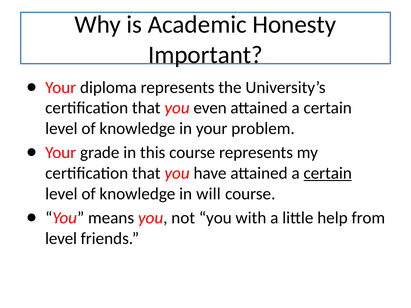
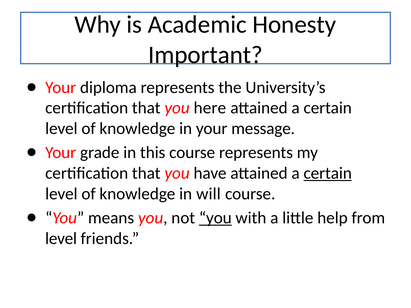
even: even -> here
problem: problem -> message
you at (215, 218) underline: none -> present
